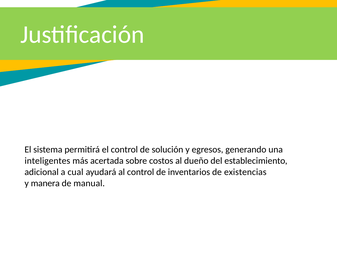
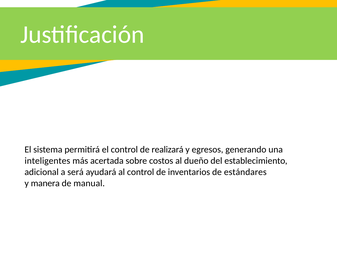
solución: solución -> realizará
cual: cual -> será
existencias: existencias -> estándares
